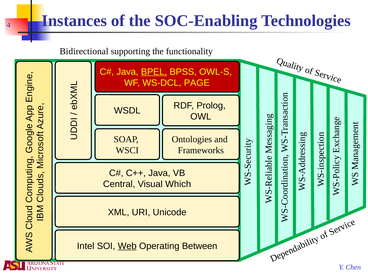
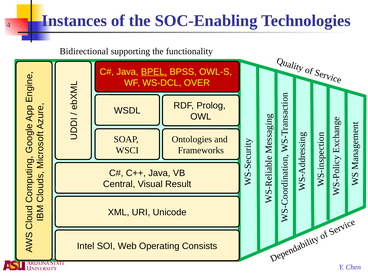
PAGE: PAGE -> OVER
Which: Which -> Result
Web underline: present -> none
Between: Between -> Consists
